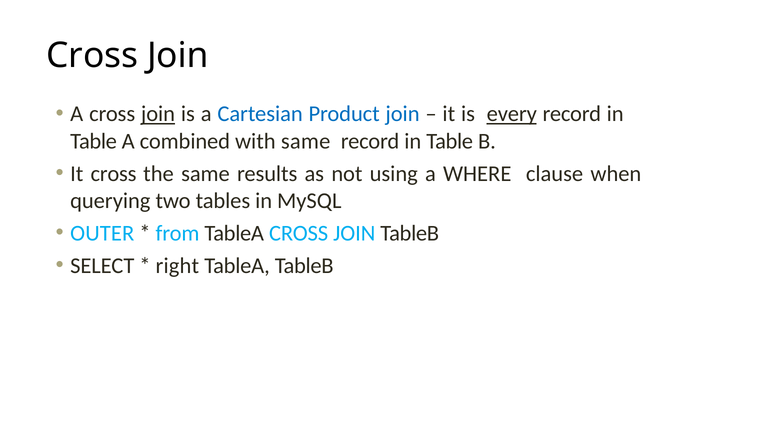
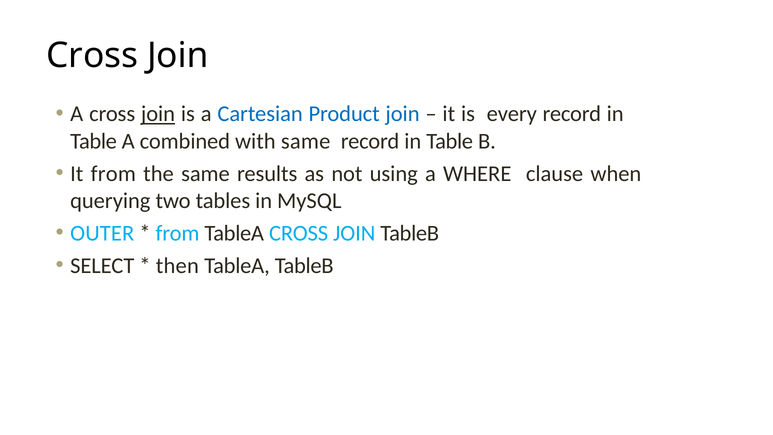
every underline: present -> none
It cross: cross -> from
right: right -> then
